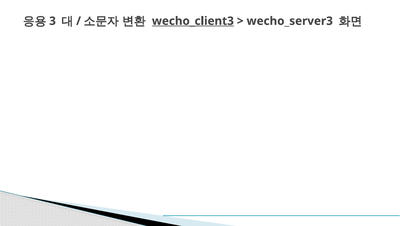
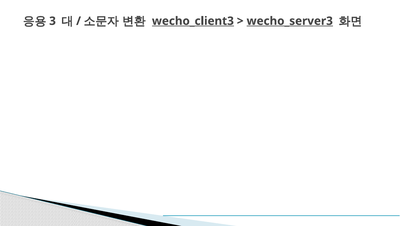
wecho_server3 underline: none -> present
